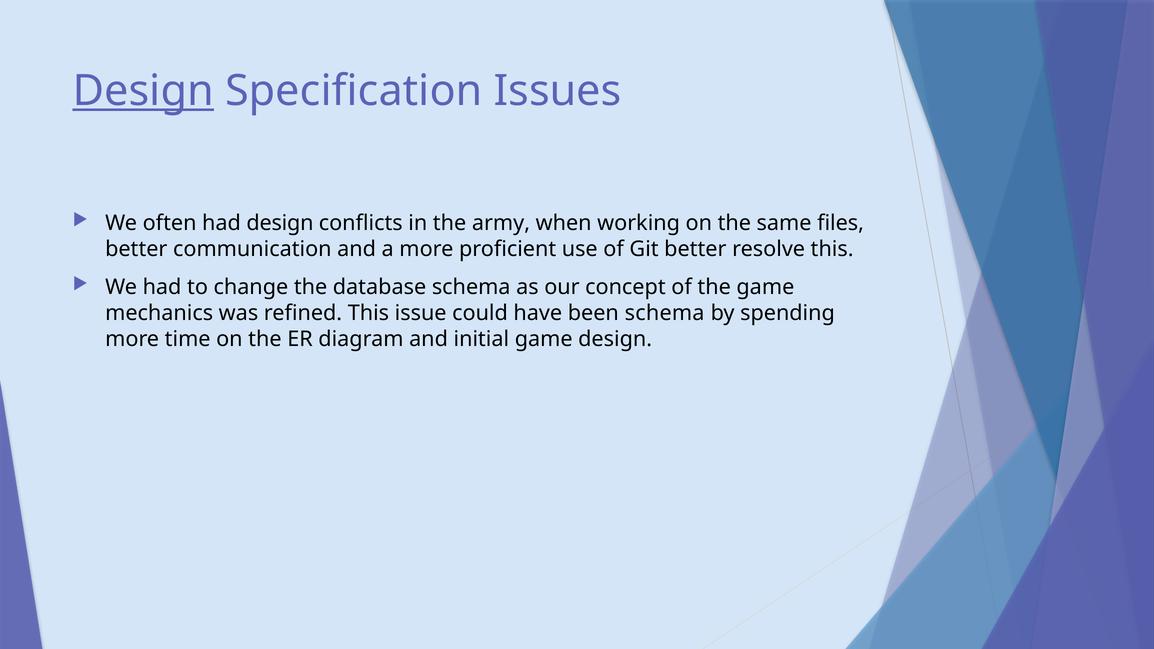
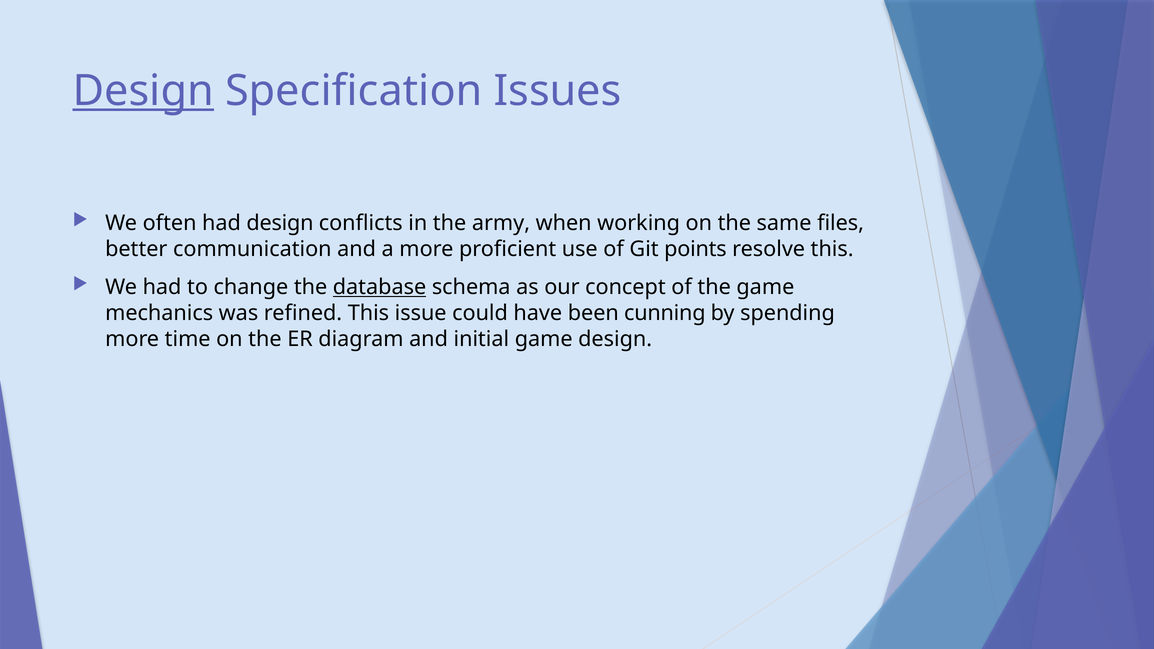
Git better: better -> points
database underline: none -> present
been schema: schema -> cunning
